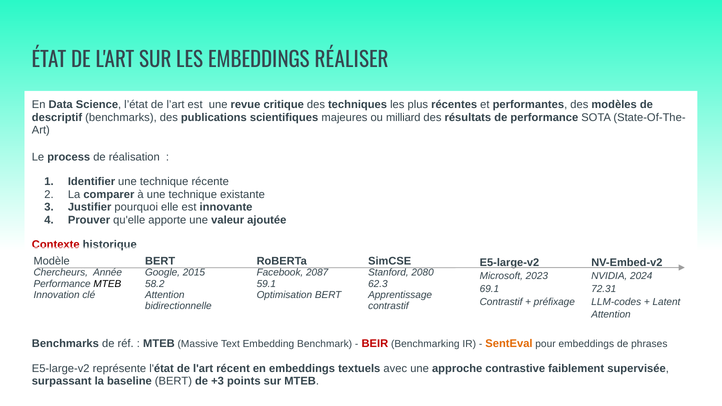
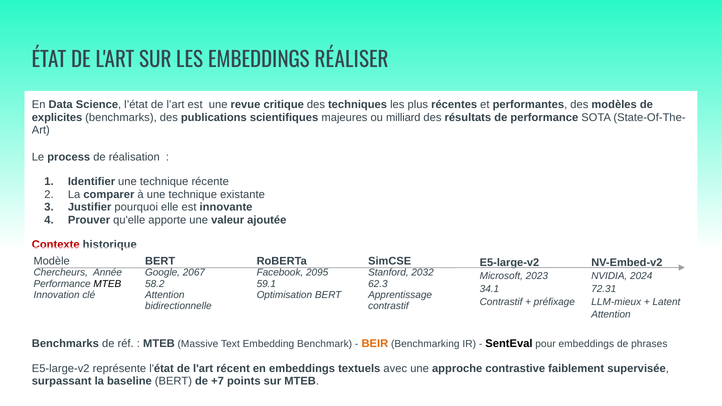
descriptif: descriptif -> explicites
2015: 2015 -> 2067
2087: 2087 -> 2095
2080: 2080 -> 2032
69.1: 69.1 -> 34.1
LLM-codes: LLM-codes -> LLM-mieux
BEIR colour: red -> orange
SentEval colour: orange -> black
+3: +3 -> +7
